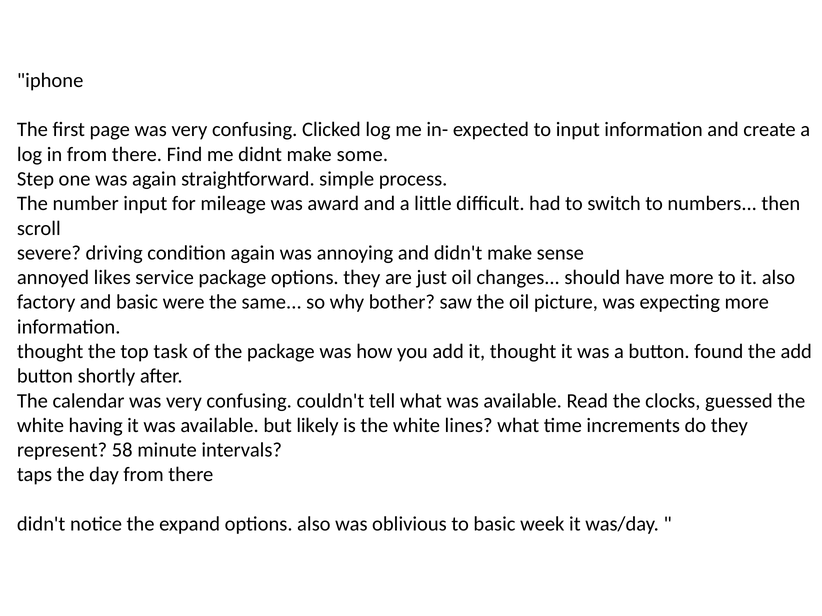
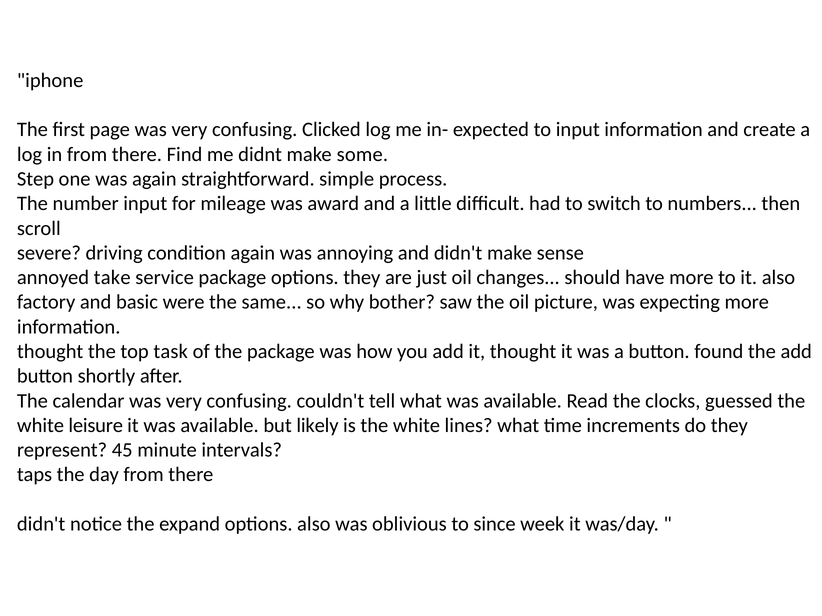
likes: likes -> take
having: having -> leisure
58: 58 -> 45
to basic: basic -> since
